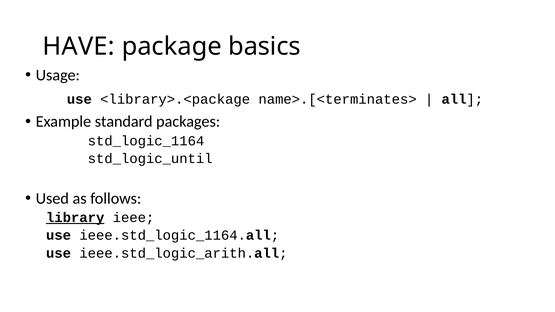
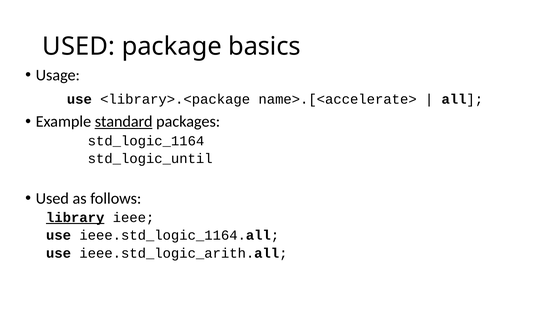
HAVE at (79, 47): HAVE -> USED
name>.[<terminates>: name>.[<terminates> -> name>.[<accelerate>
standard underline: none -> present
